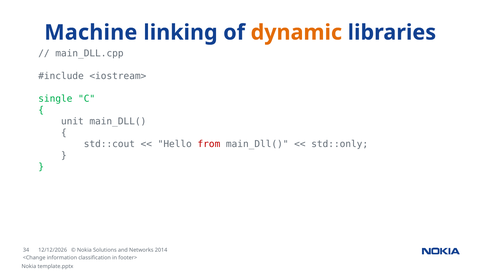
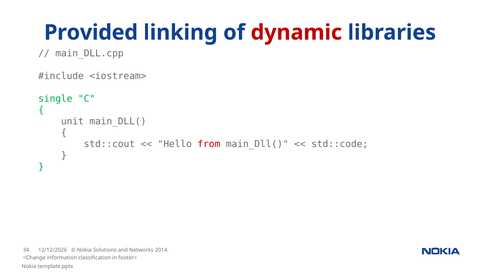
Machine: Machine -> Provided
dynamic colour: orange -> red
std::only: std::only -> std::code
